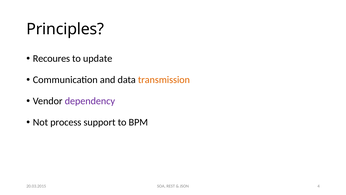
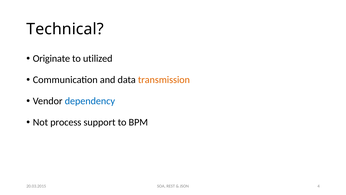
Principles: Principles -> Technical
Recoures: Recoures -> Originate
update: update -> utilized
dependency colour: purple -> blue
